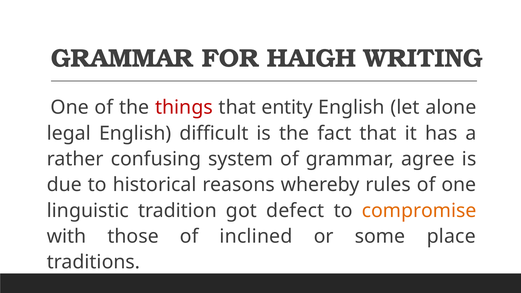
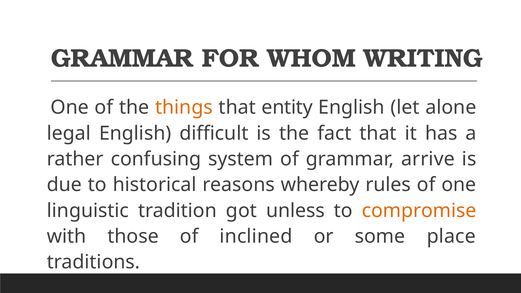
HAIGH: HAIGH -> WHOM
things colour: red -> orange
agree: agree -> arrive
defect: defect -> unless
